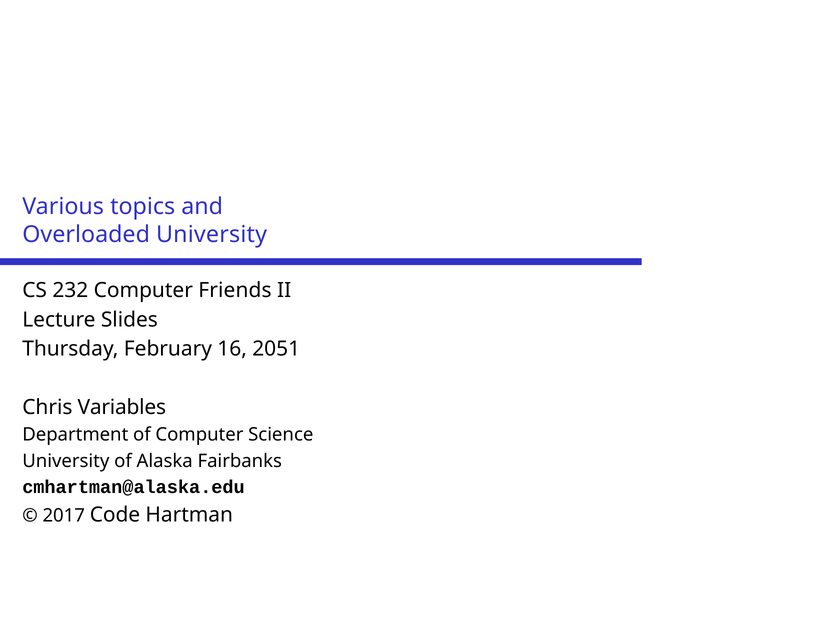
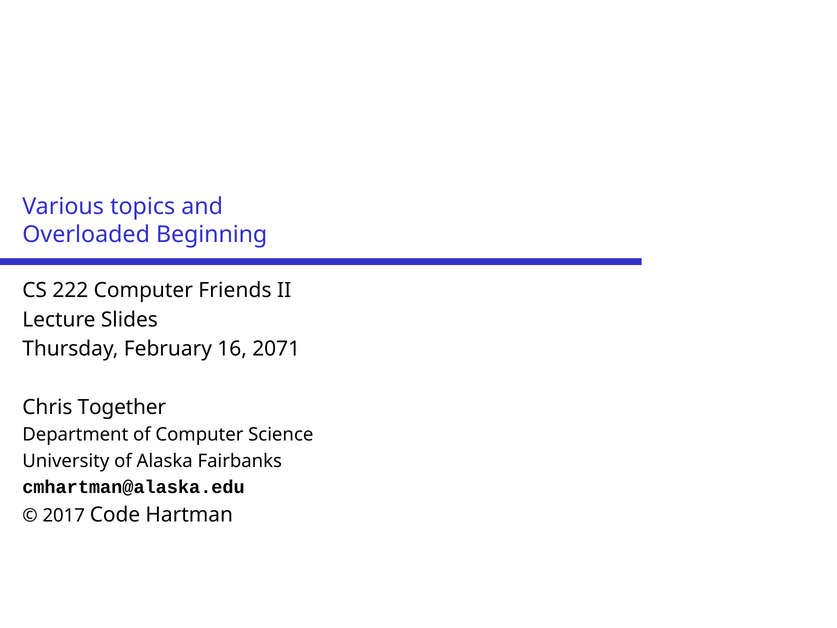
Overloaded University: University -> Beginning
232: 232 -> 222
2051: 2051 -> 2071
Variables: Variables -> Together
